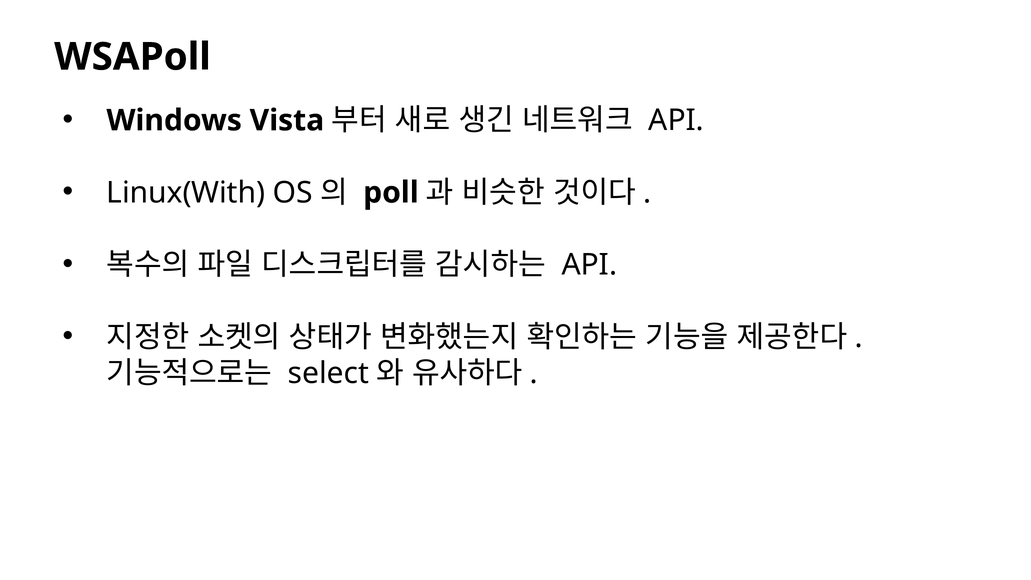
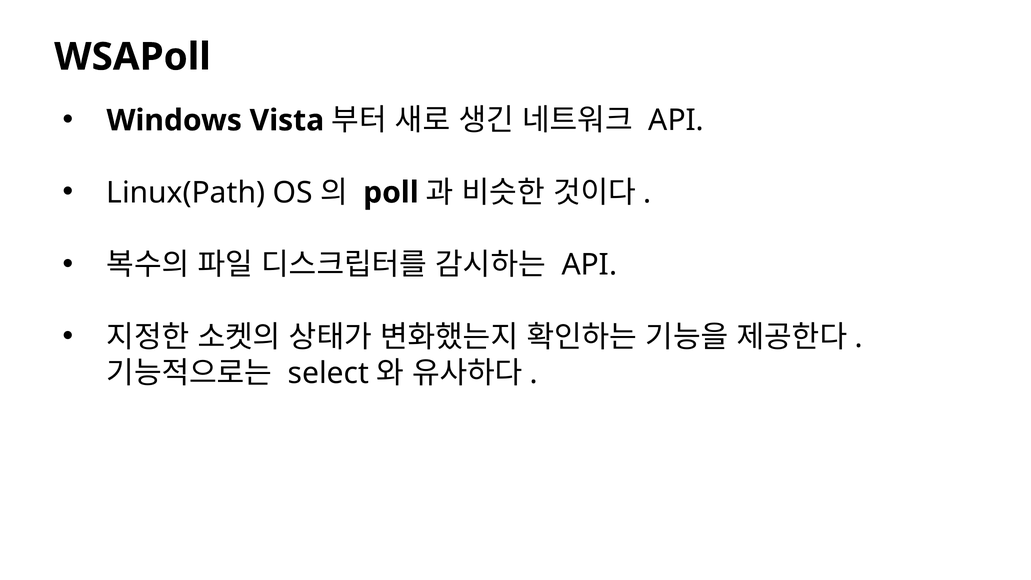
Linux(With: Linux(With -> Linux(Path
